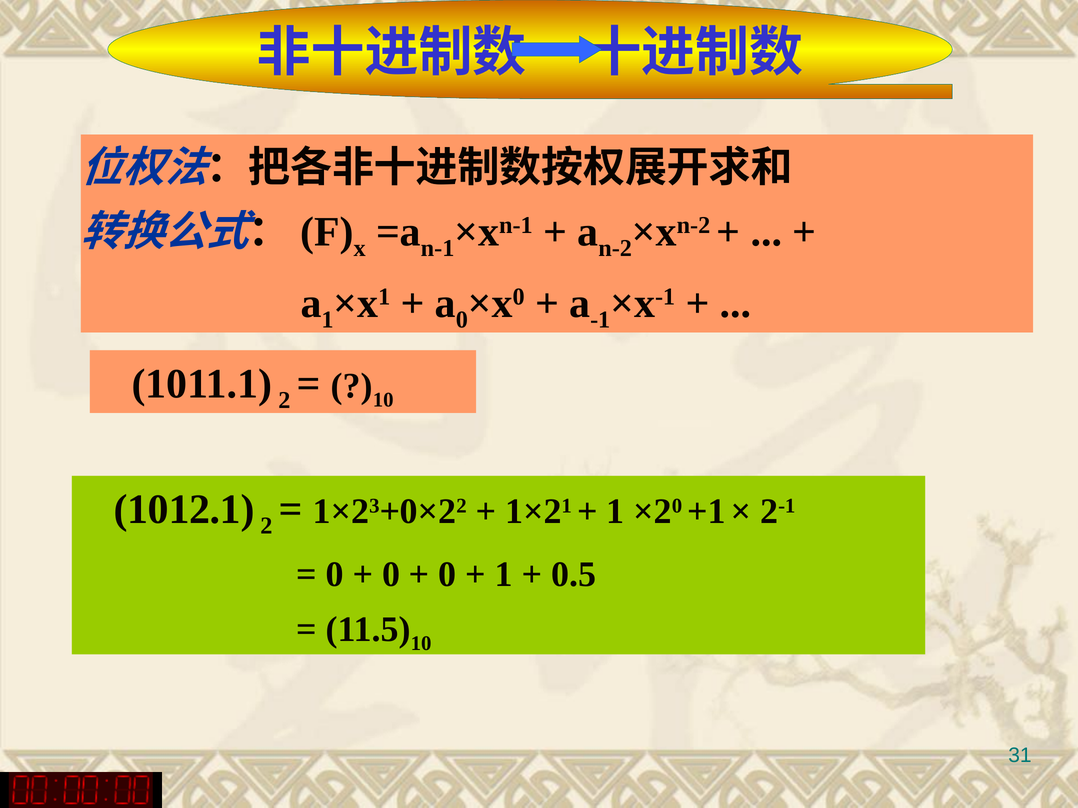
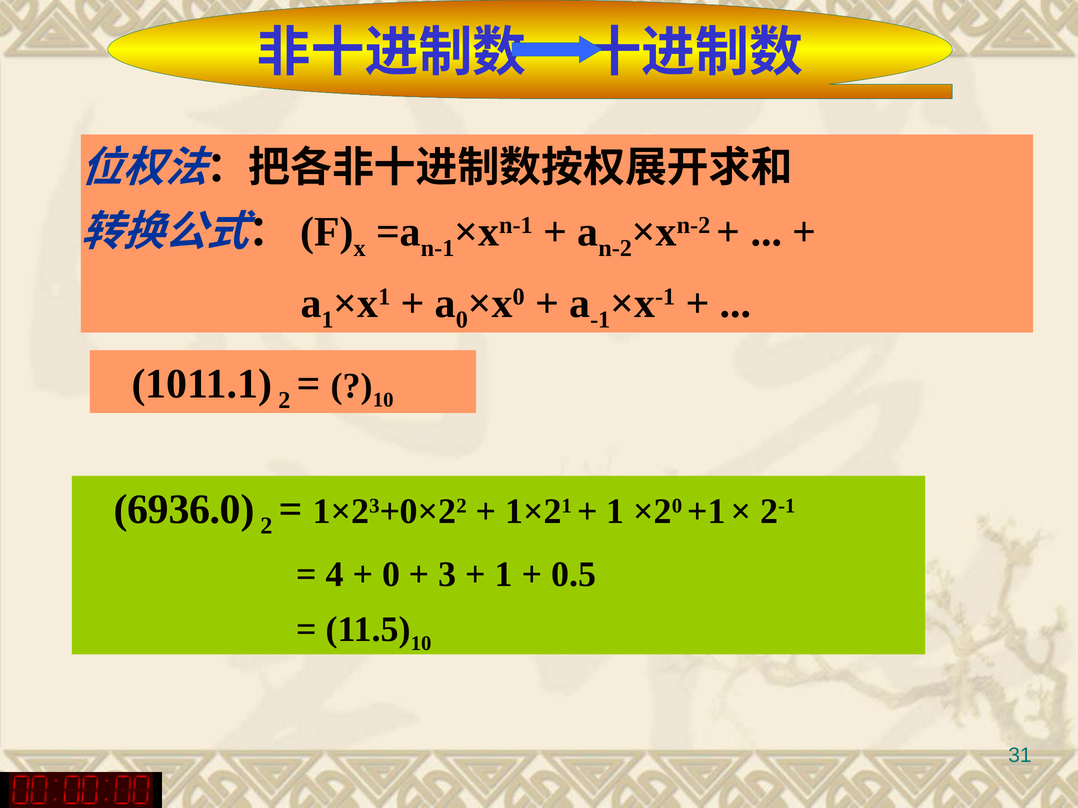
1012.1: 1012.1 -> 6936.0
0 at (335, 575): 0 -> 4
0 at (447, 575): 0 -> 3
